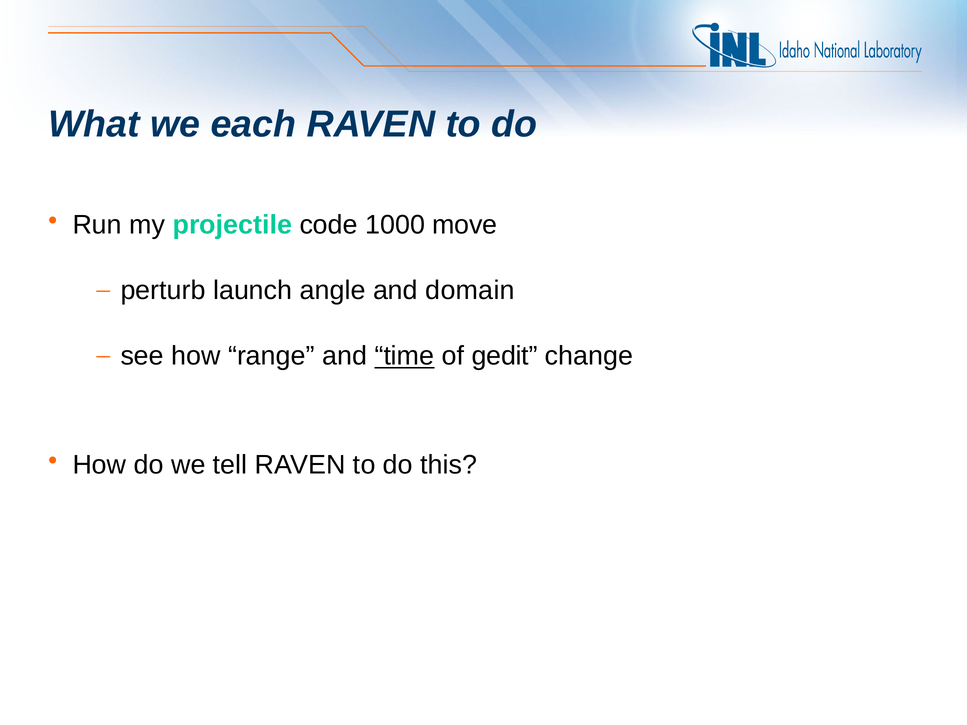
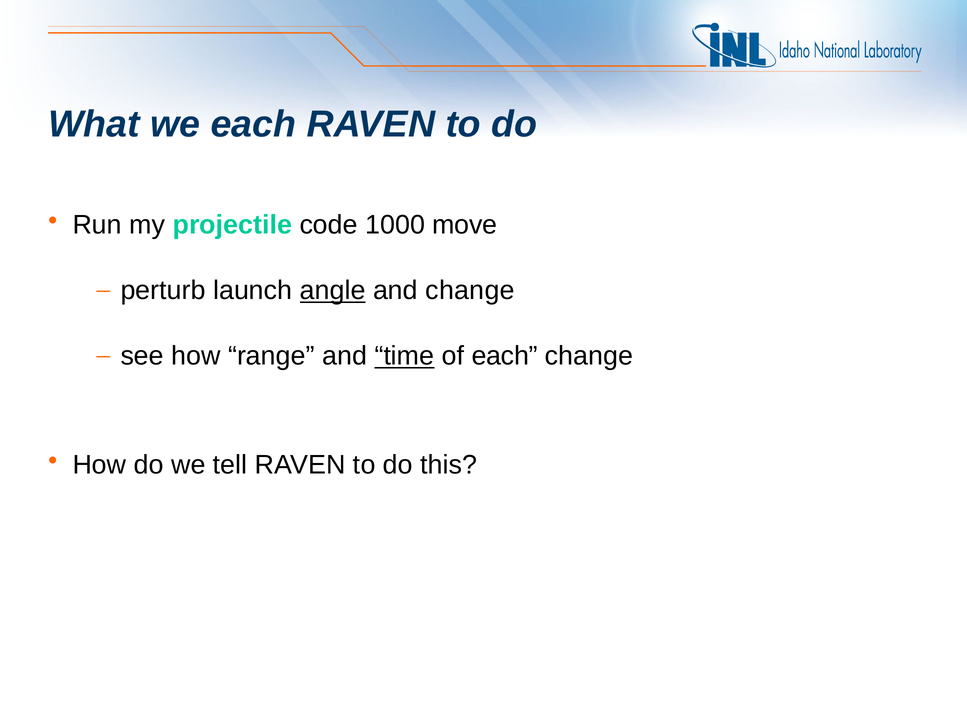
angle underline: none -> present
and domain: domain -> change
of gedit: gedit -> each
